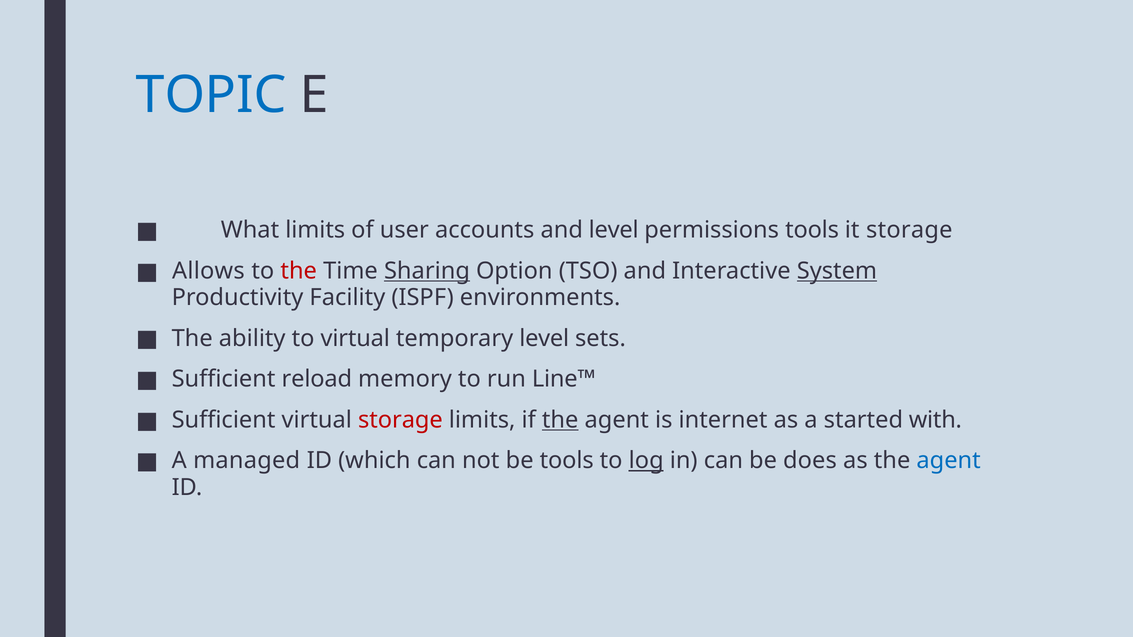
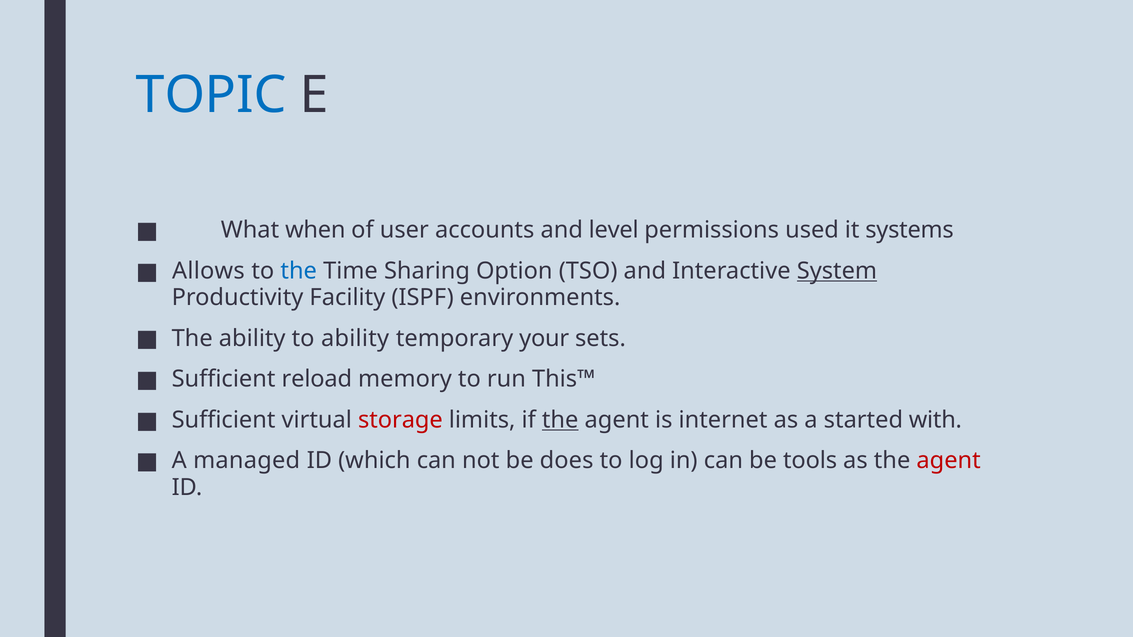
What limits: limits -> when
permissions tools: tools -> used
it storage: storage -> systems
the at (299, 271) colour: red -> blue
Sharing underline: present -> none
to virtual: virtual -> ability
temporary level: level -> your
Line™: Line™ -> This™
be tools: tools -> does
log underline: present -> none
does: does -> tools
agent at (949, 461) colour: blue -> red
